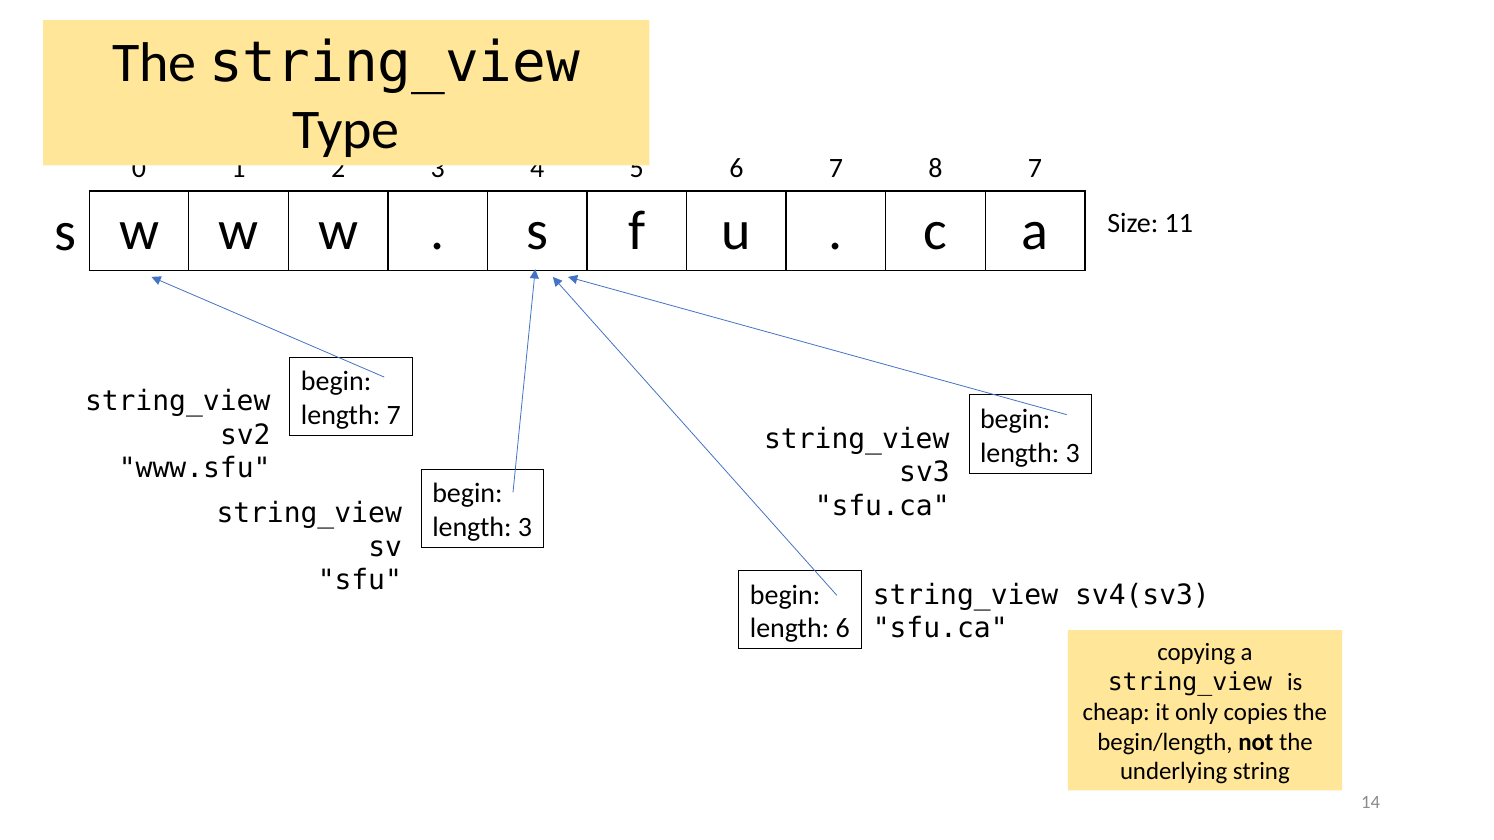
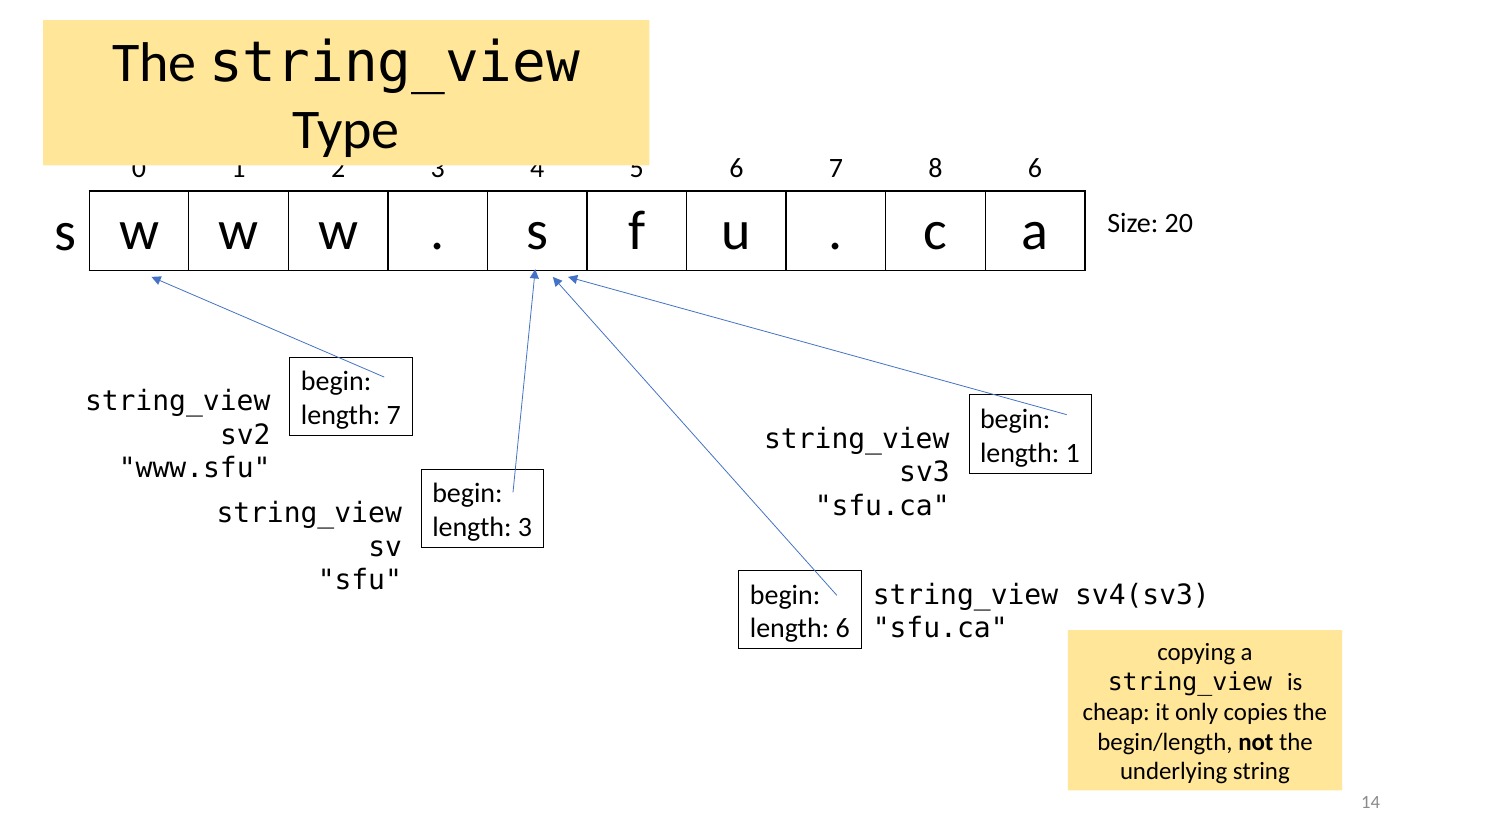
8 7: 7 -> 6
11: 11 -> 20
3 at (1073, 453): 3 -> 1
